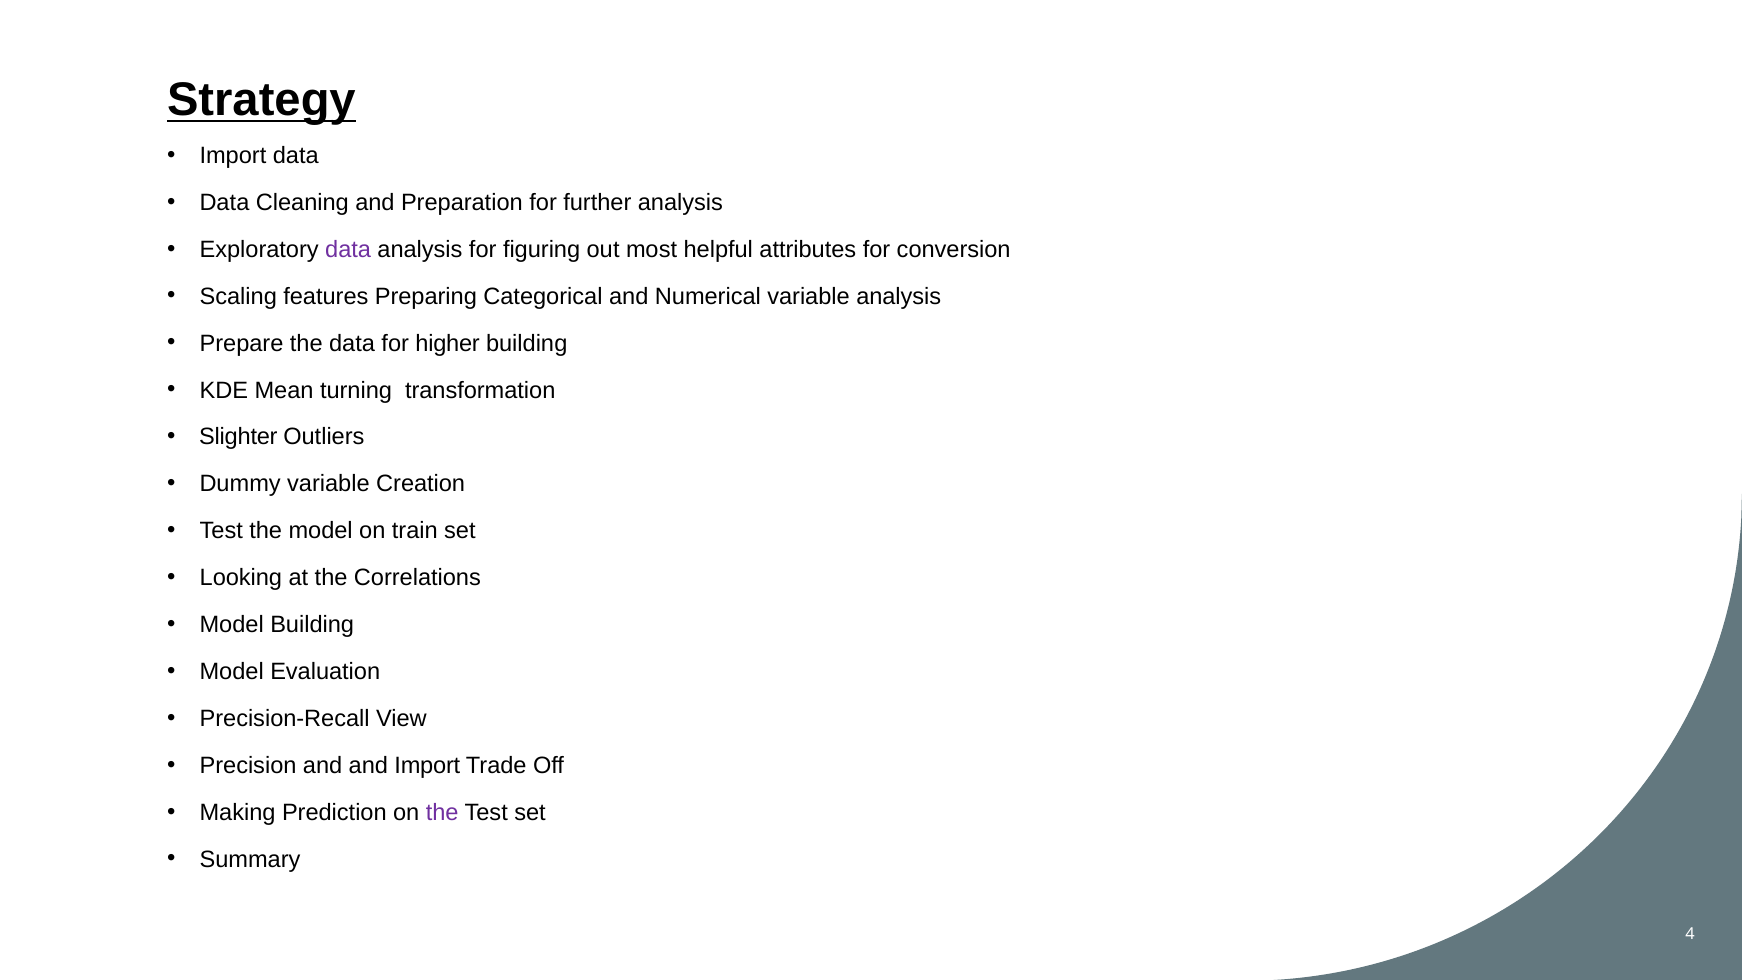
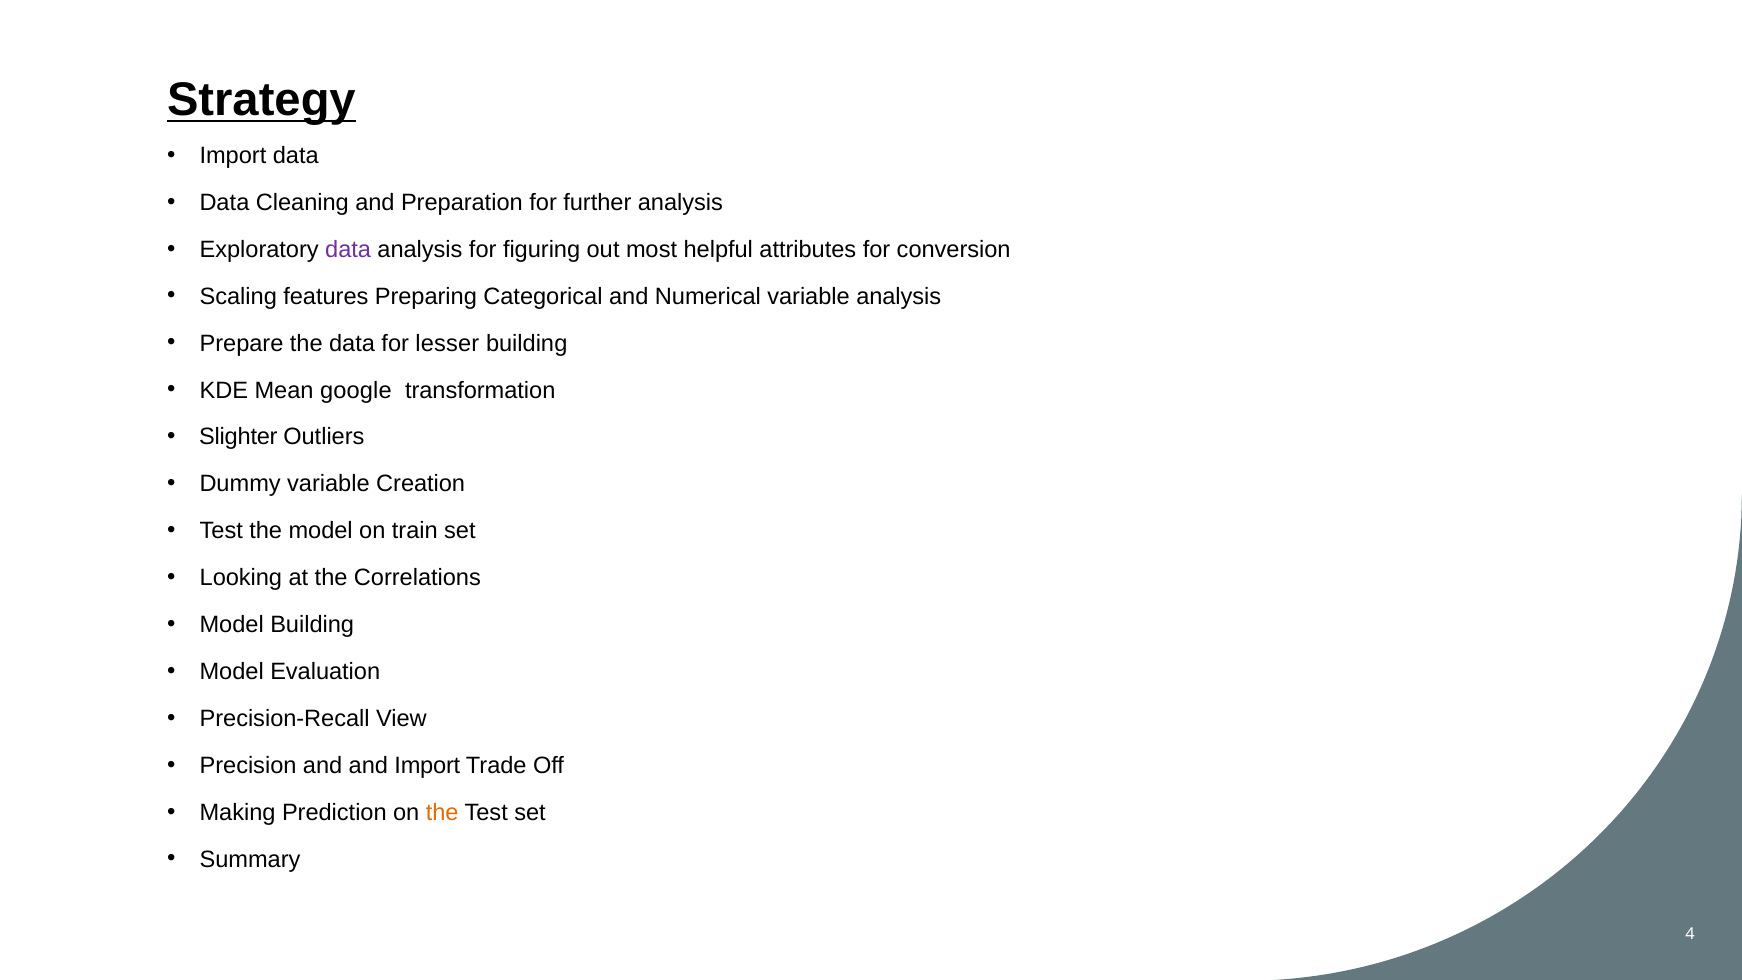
higher: higher -> lesser
turning: turning -> google
the at (442, 812) colour: purple -> orange
